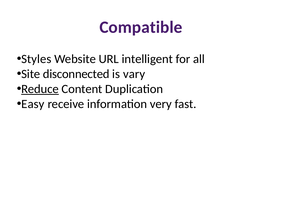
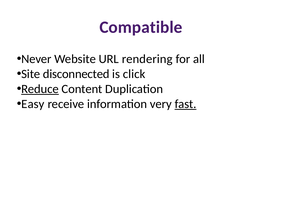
Styles: Styles -> Never
intelligent: intelligent -> rendering
vary: vary -> click
fast underline: none -> present
